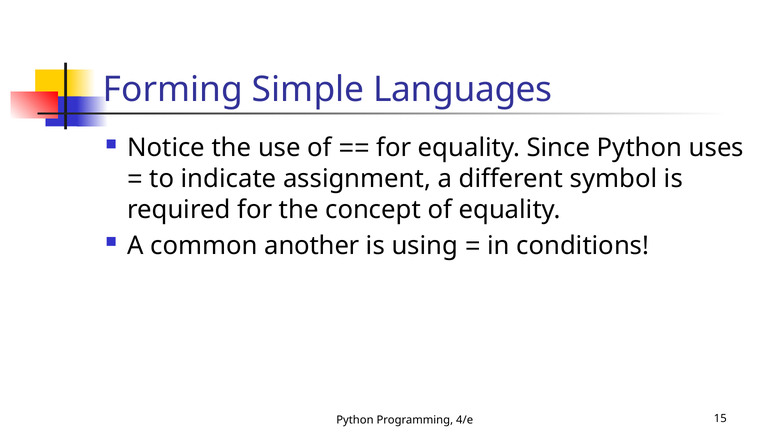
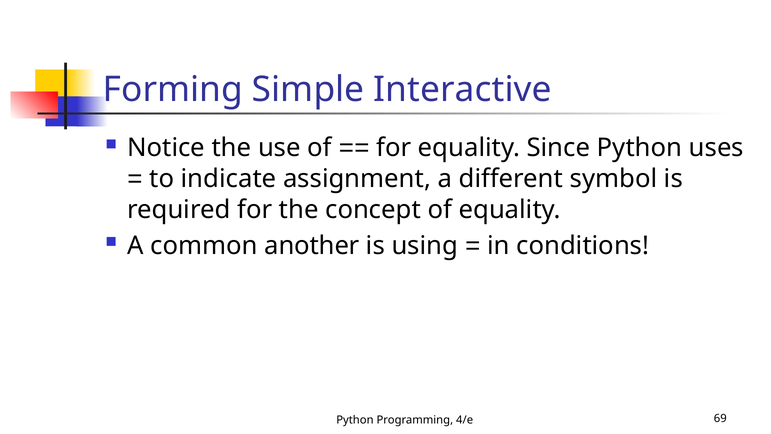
Languages: Languages -> Interactive
15: 15 -> 69
